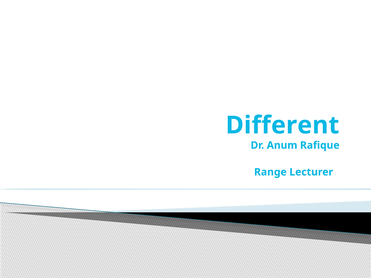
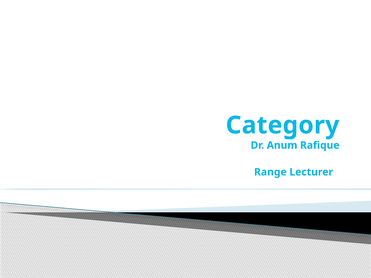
Different: Different -> Category
